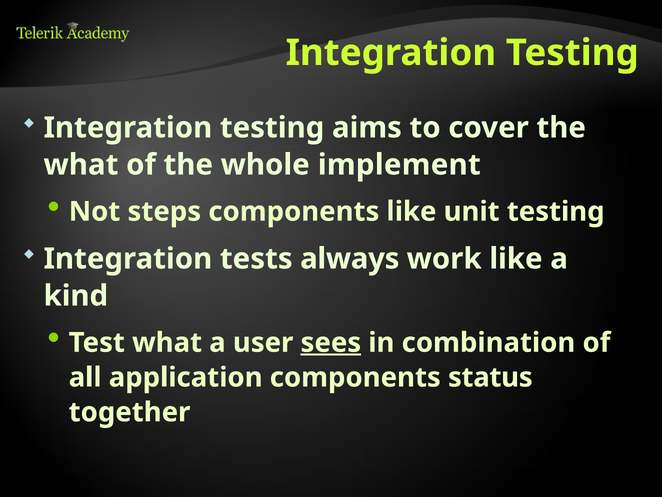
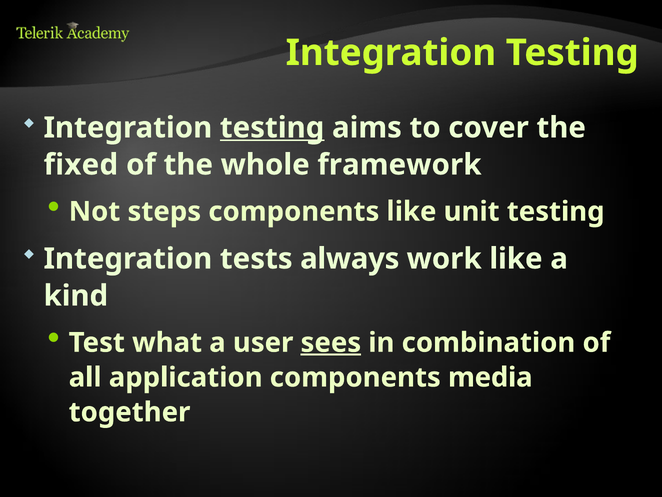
testing at (272, 128) underline: none -> present
what at (81, 165): what -> fixed
implement: implement -> framework
status: status -> media
